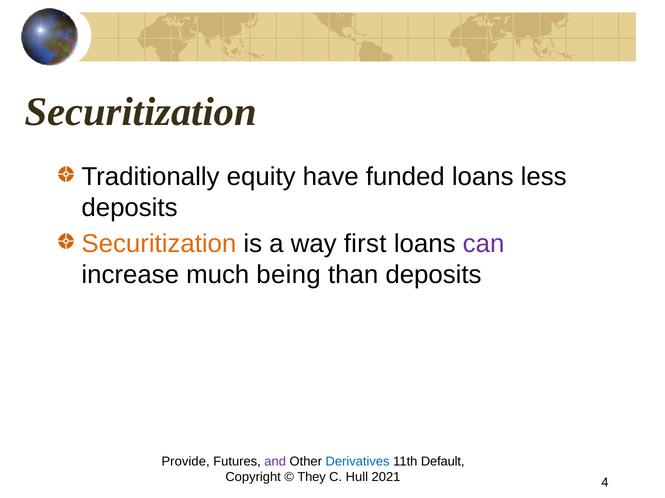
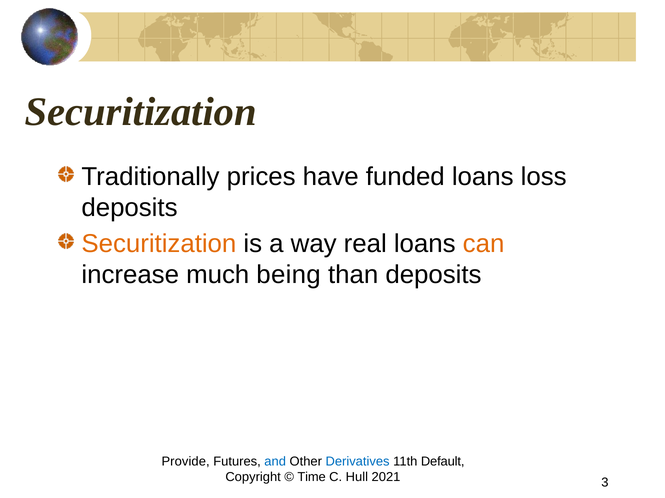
equity: equity -> prices
less: less -> loss
first: first -> real
can colour: purple -> orange
and colour: purple -> blue
They: They -> Time
4: 4 -> 3
